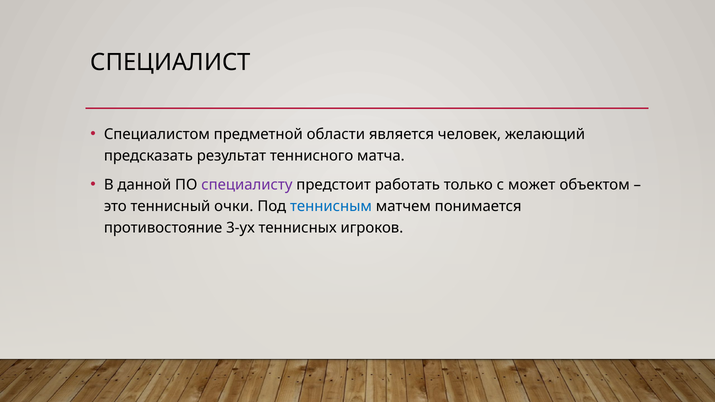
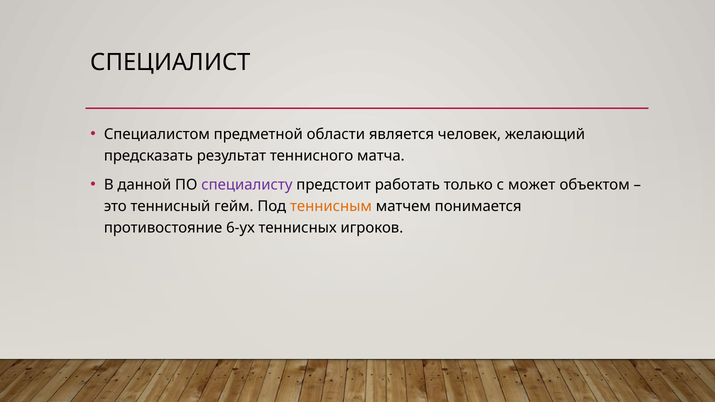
очки: очки -> гейм
теннисным colour: blue -> orange
3-ух: 3-ух -> 6-ух
